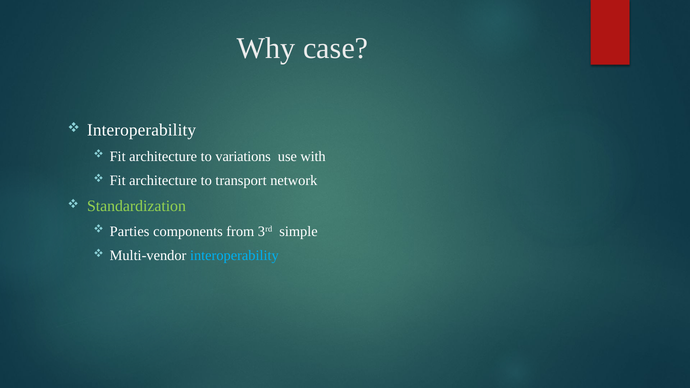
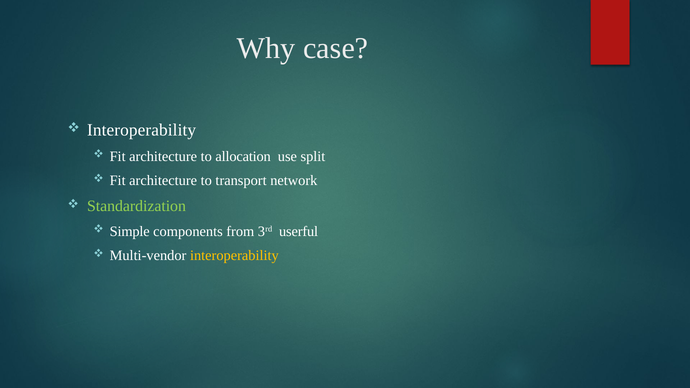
variations: variations -> allocation
with: with -> split
Parties: Parties -> Simple
simple: simple -> userful
interoperability at (234, 256) colour: light blue -> yellow
